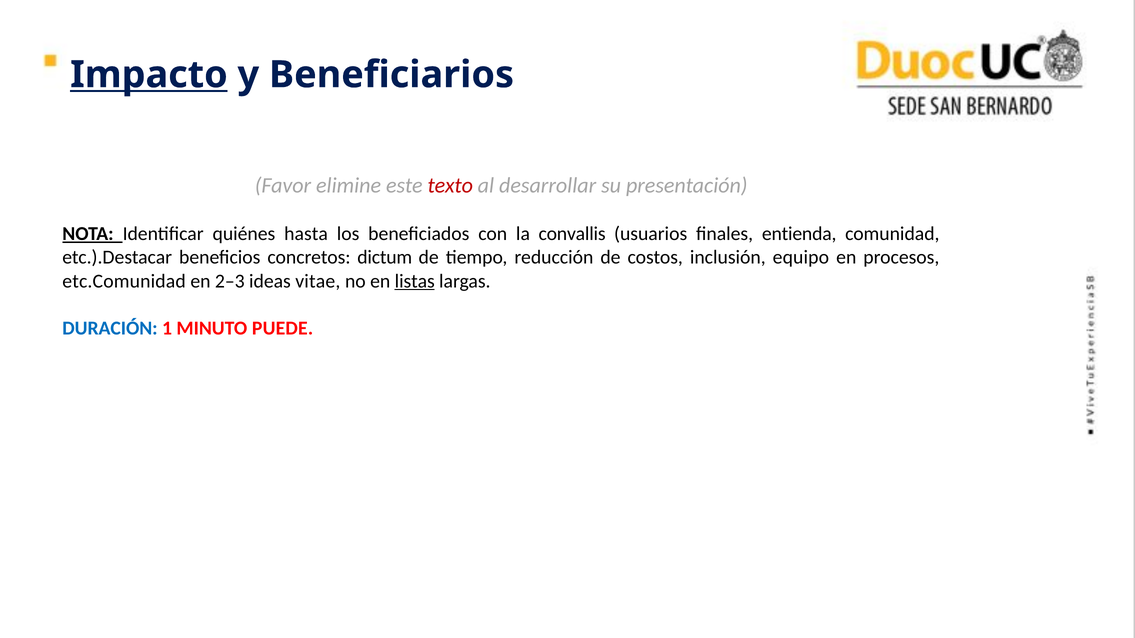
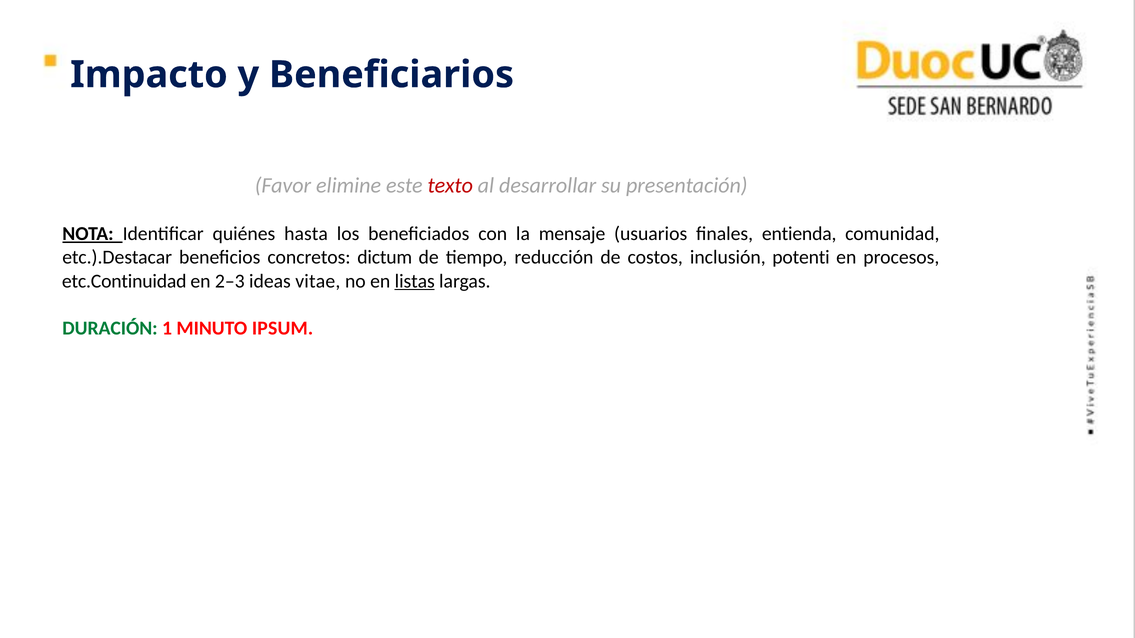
Impacto underline: present -> none
convallis: convallis -> mensaje
equipo: equipo -> potenti
etc.Comunidad: etc.Comunidad -> etc.Continuidad
DURACIÓN colour: blue -> green
PUEDE: PUEDE -> IPSUM
